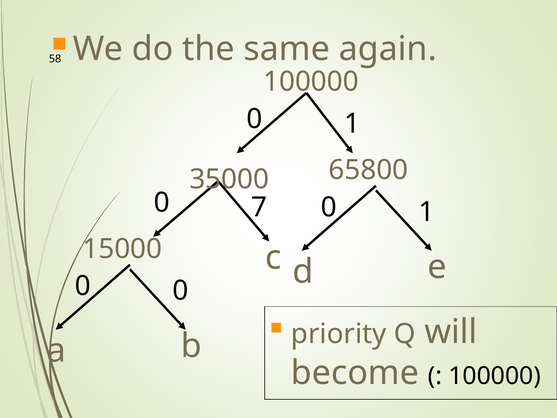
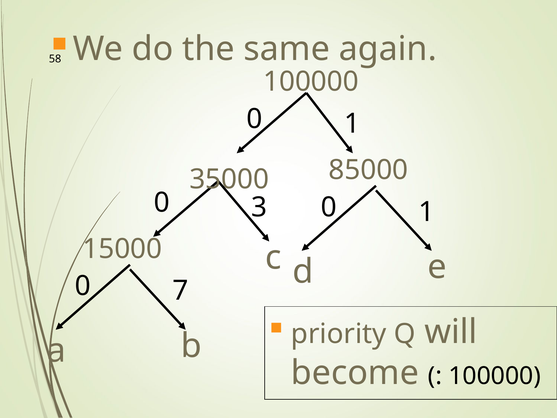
65800: 65800 -> 85000
7: 7 -> 3
0 at (180, 291): 0 -> 7
